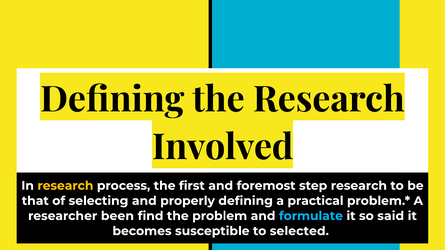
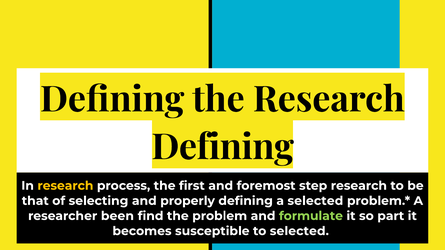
Involved at (223, 148): Involved -> Defining
a practical: practical -> selected
formulate colour: light blue -> light green
said: said -> part
